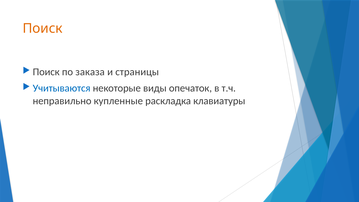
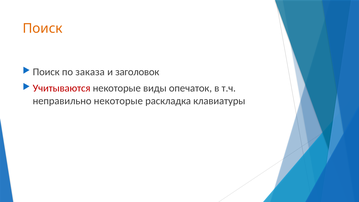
страницы: страницы -> заголовок
Учитываются colour: blue -> red
неправильно купленные: купленные -> некоторые
